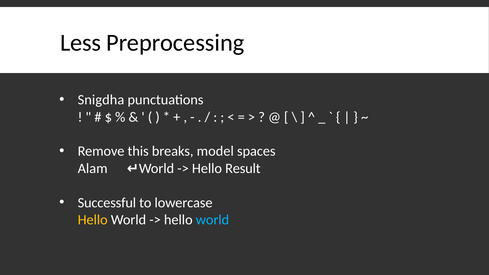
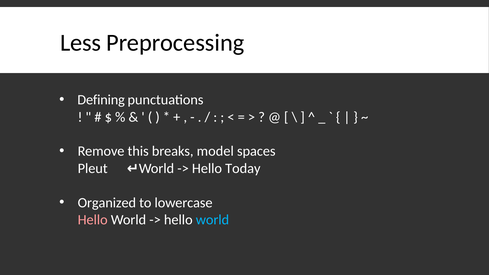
Snigdha: Snigdha -> Defining
Alam: Alam -> Pleut
Result: Result -> Today
Successful: Successful -> Organized
Hello at (93, 220) colour: yellow -> pink
